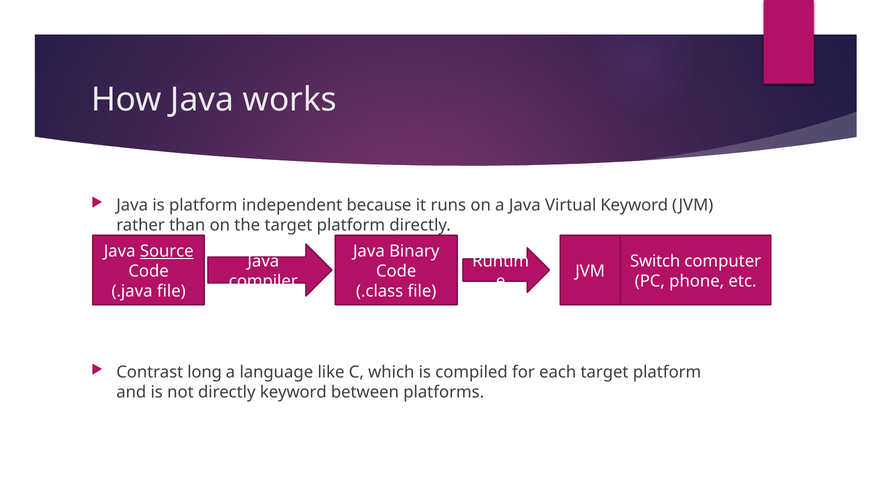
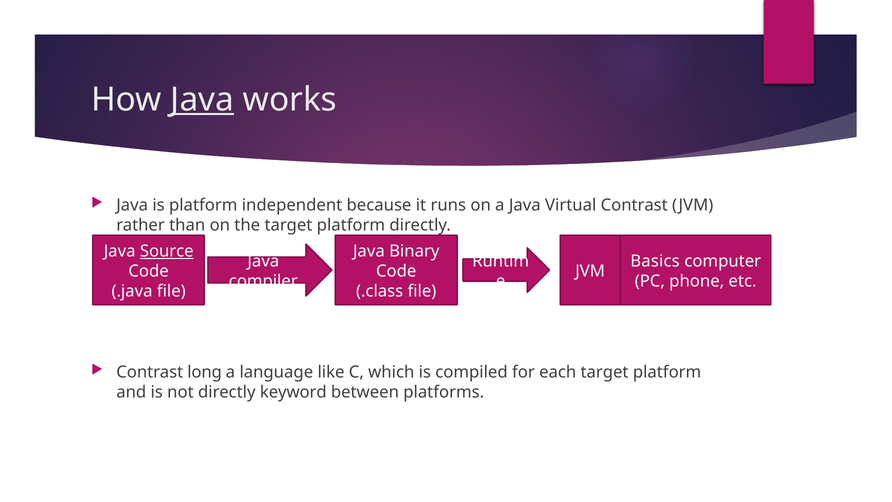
Java at (202, 99) underline: none -> present
Virtual Keyword: Keyword -> Contrast
Switch: Switch -> Basics
